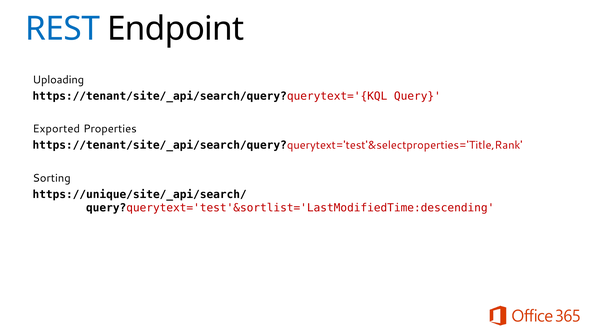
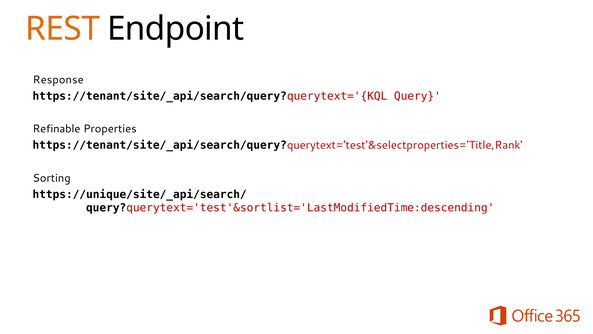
REST colour: blue -> orange
Uploading: Uploading -> Response
Exported: Exported -> Refinable
